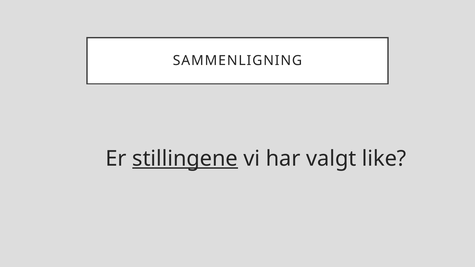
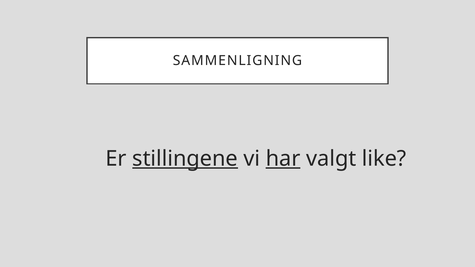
har underline: none -> present
